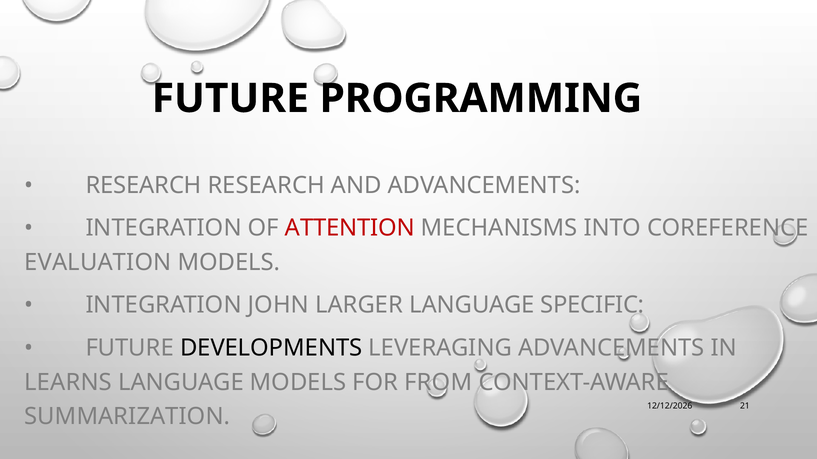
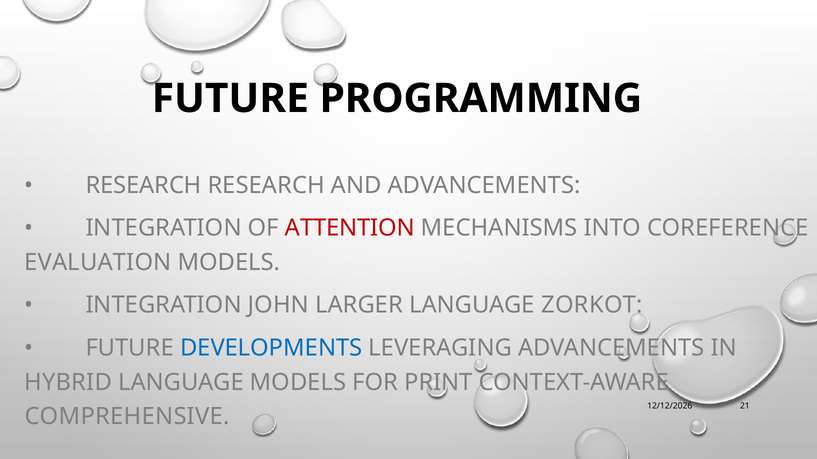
SPECIFIC: SPECIFIC -> ZORKOT
DEVELOPMENTS colour: black -> blue
LEARNS: LEARNS -> HYBRID
FROM: FROM -> PRINT
SUMMARIZATION: SUMMARIZATION -> COMPREHENSIVE
